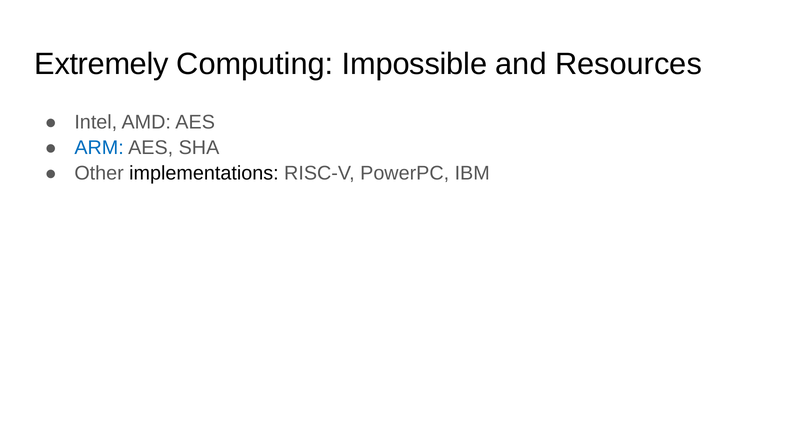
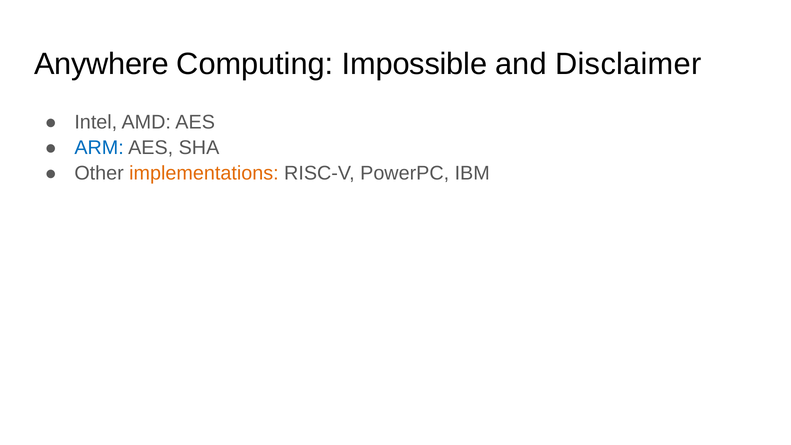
Extremely: Extremely -> Anywhere
Resources: Resources -> Disclaimer
implementations colour: black -> orange
